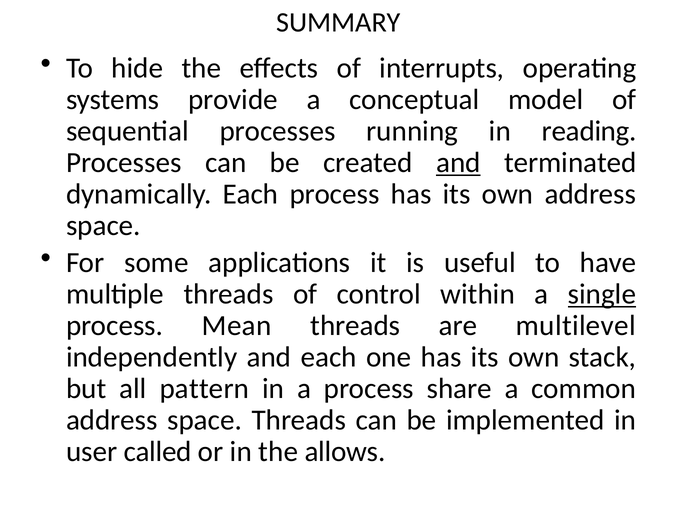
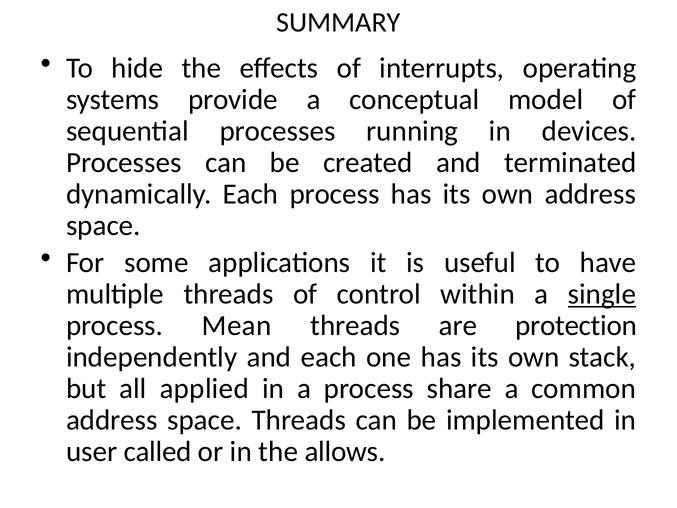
reading: reading -> devices
and at (458, 163) underline: present -> none
multilevel: multilevel -> protection
pattern: pattern -> applied
